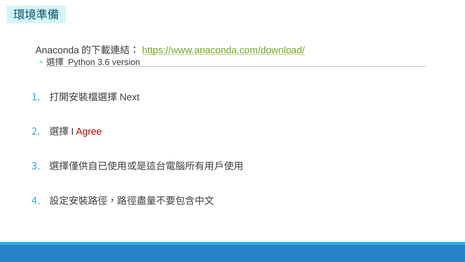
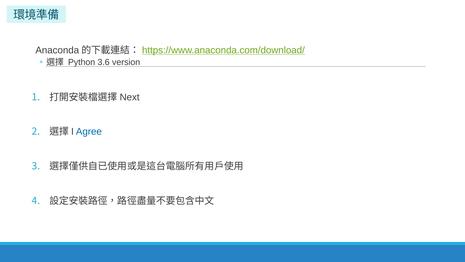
Agree colour: red -> blue
